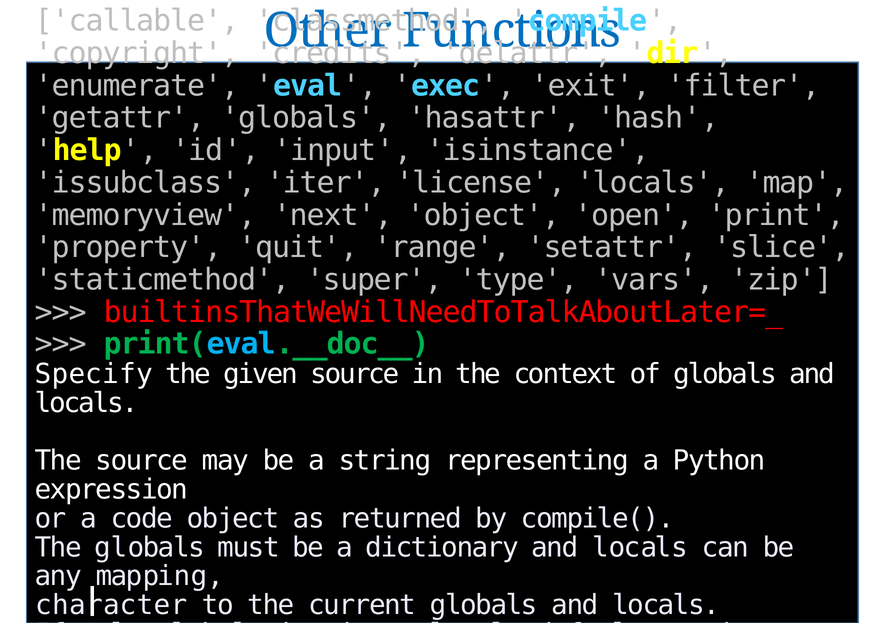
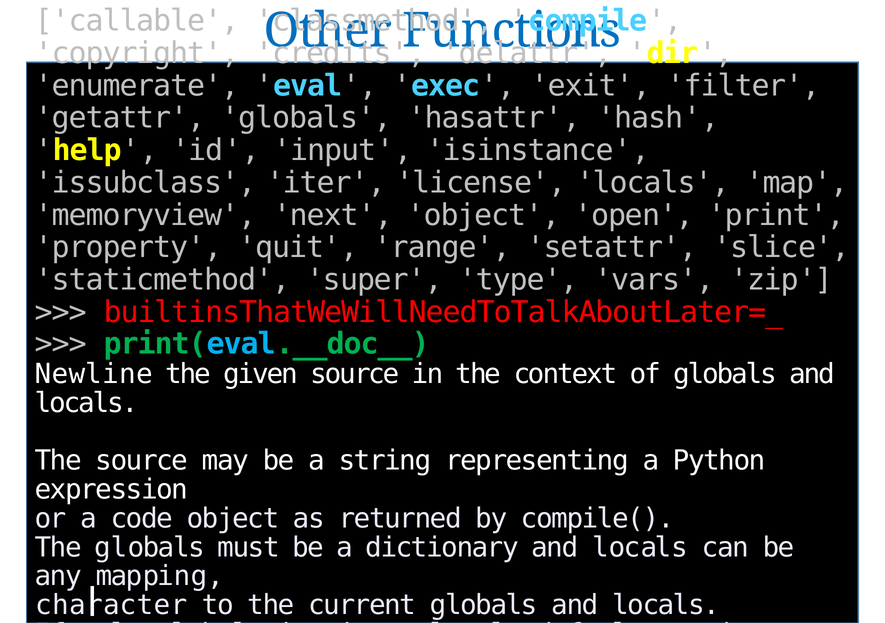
Specify: Specify -> Newline
